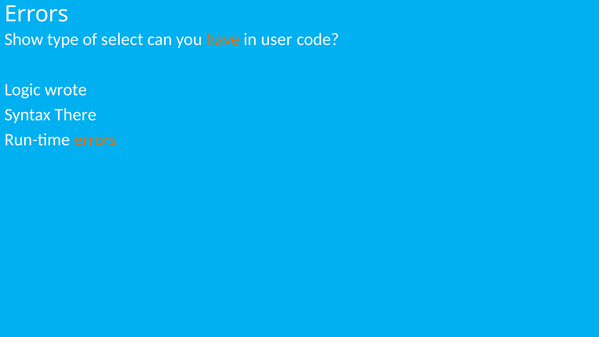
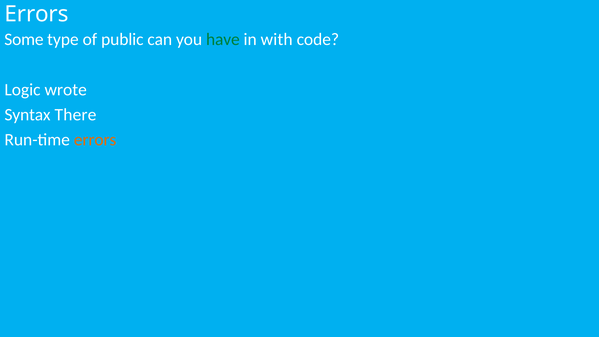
Show: Show -> Some
select: select -> public
have colour: orange -> green
user: user -> with
